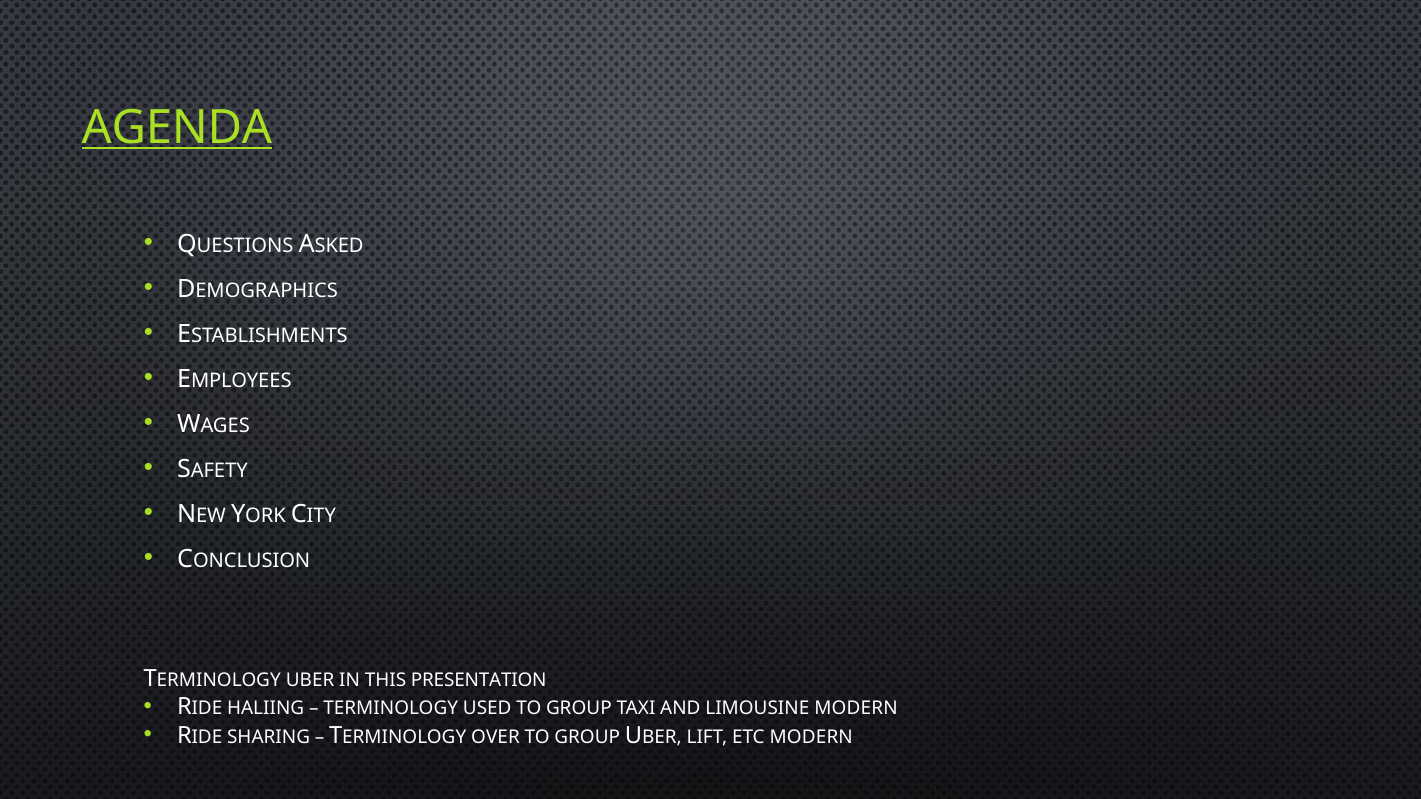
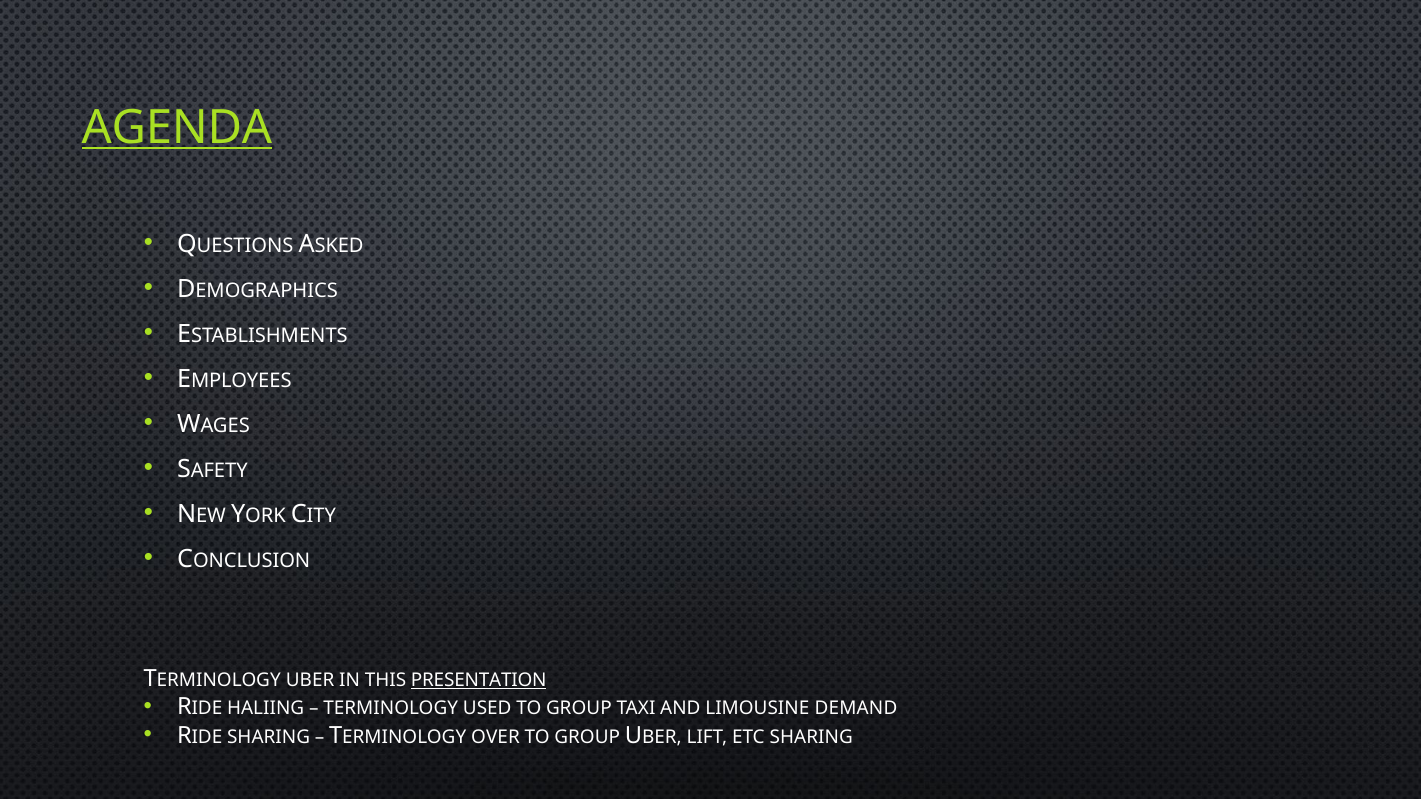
PRESENTATION underline: none -> present
LIMOUSINE MODERN: MODERN -> DEMAND
ETC MODERN: MODERN -> SHARING
